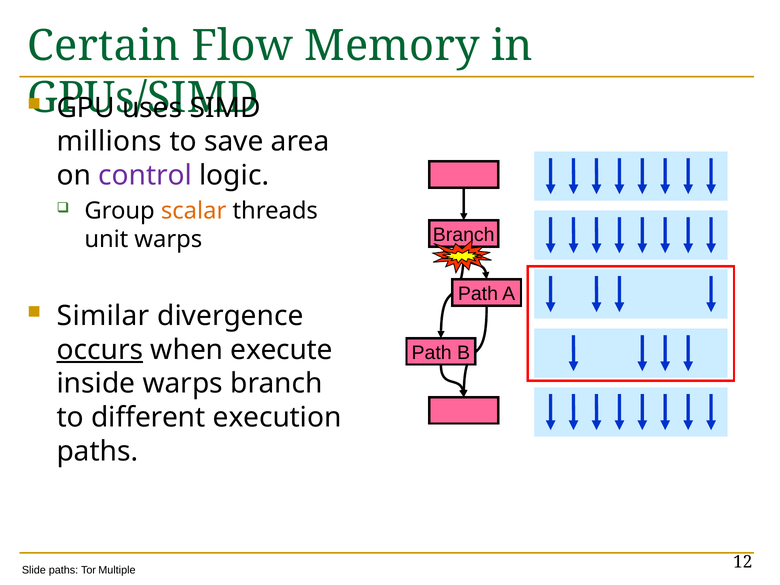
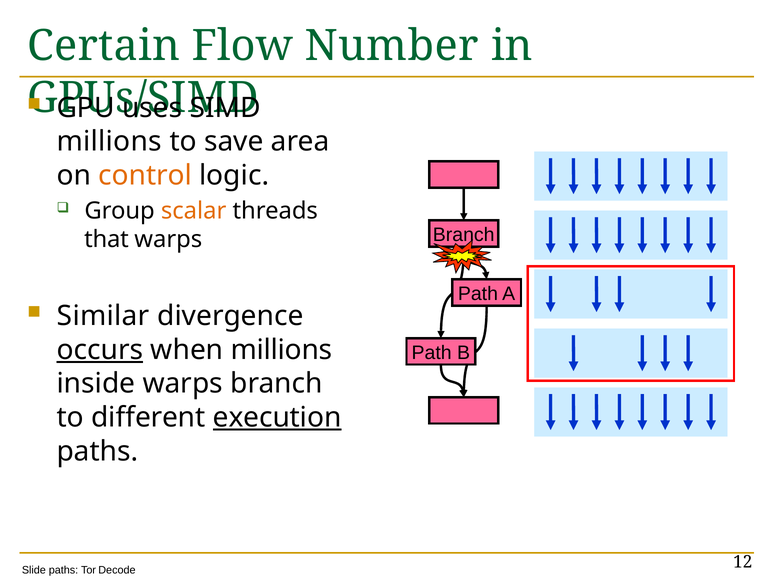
Memory: Memory -> Number
control colour: purple -> orange
unit: unit -> that
when execute: execute -> millions
execution underline: none -> present
Multiple: Multiple -> Decode
